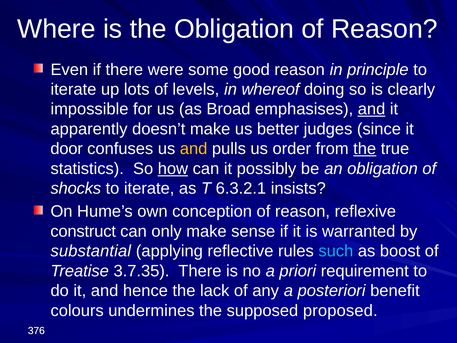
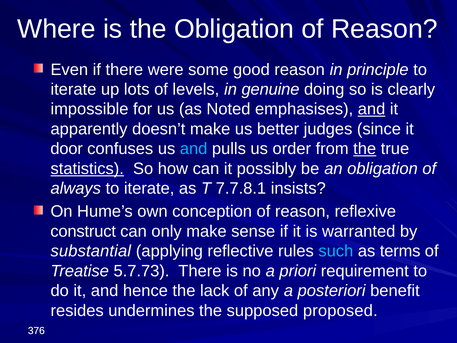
whereof: whereof -> genuine
Broad: Broad -> Noted
and at (194, 149) colour: yellow -> light blue
statistics underline: none -> present
how underline: present -> none
shocks: shocks -> always
6.3.2.1: 6.3.2.1 -> 7.7.8.1
boost: boost -> terms
3.7.35: 3.7.35 -> 5.7.73
colours: colours -> resides
